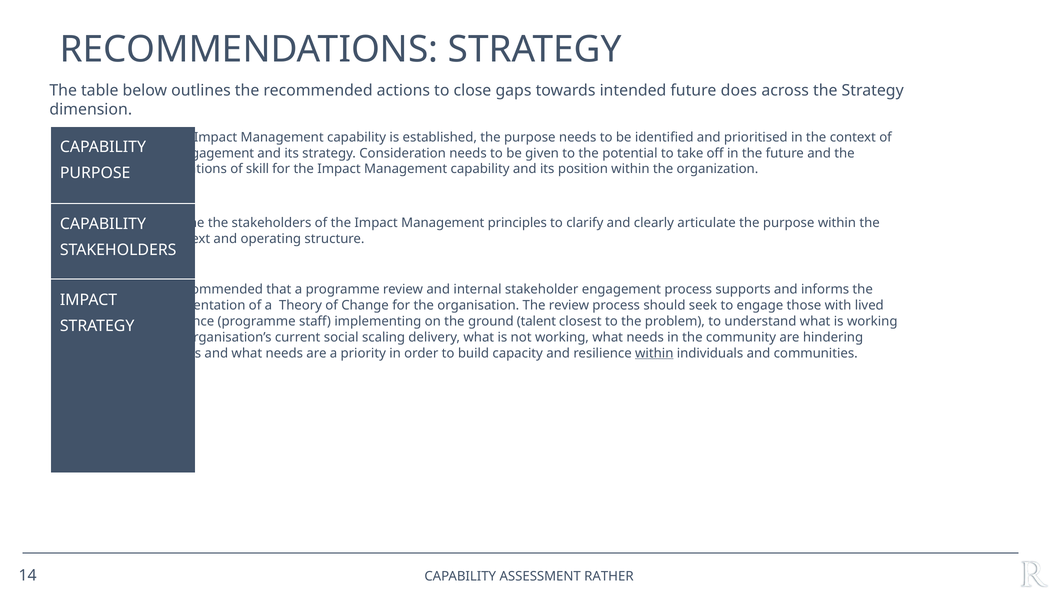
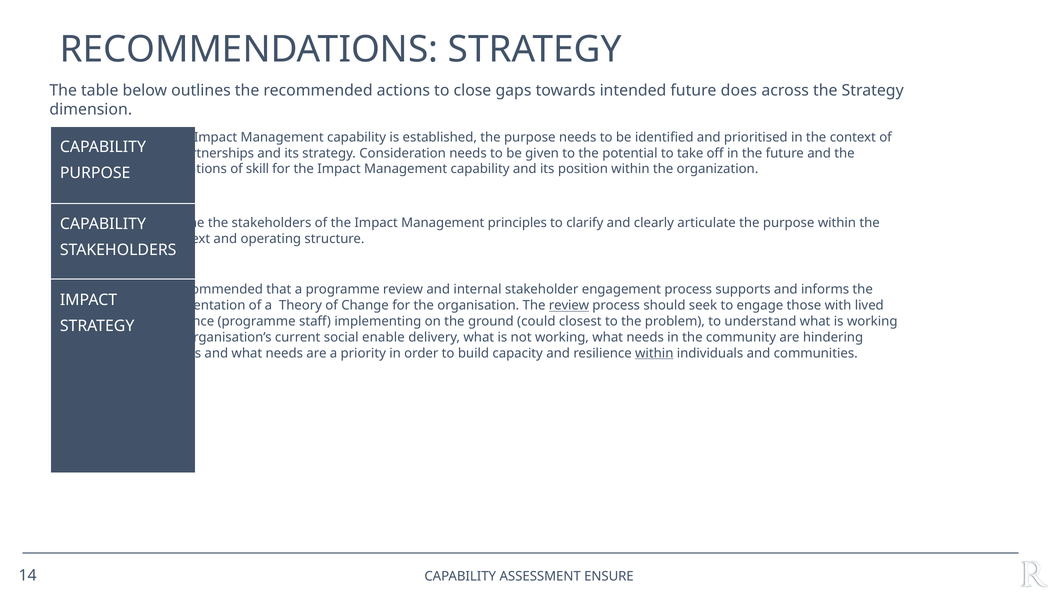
the engagement: engagement -> partnerships
review at (569, 306) underline: none -> present
talent: talent -> could
scaling: scaling -> enable
RATHER: RATHER -> ENSURE
